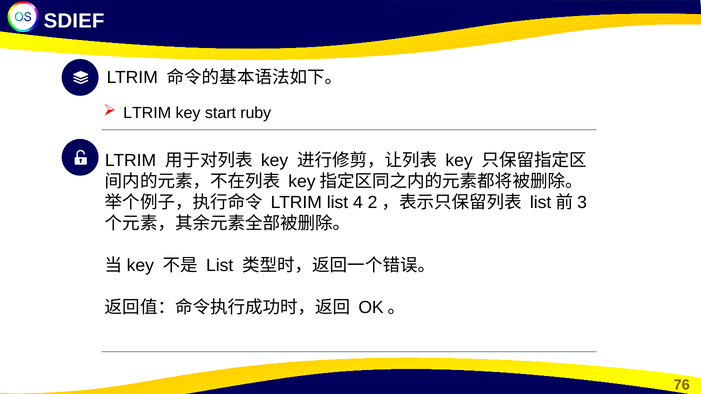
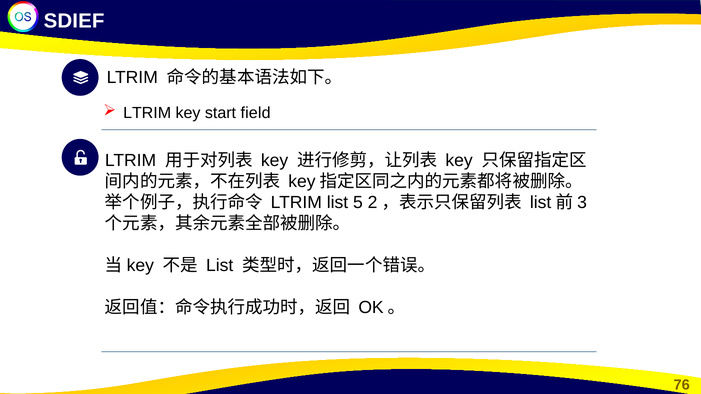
ruby: ruby -> field
4: 4 -> 5
